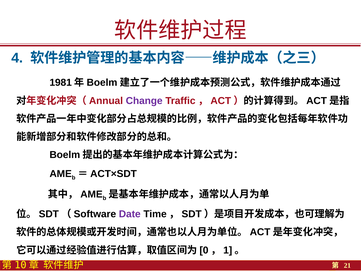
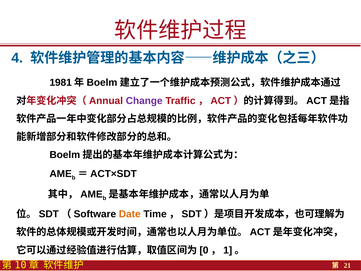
Date colour: purple -> orange
